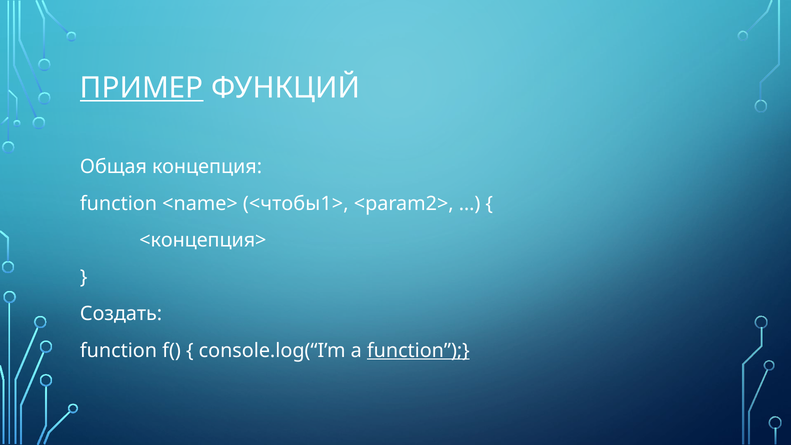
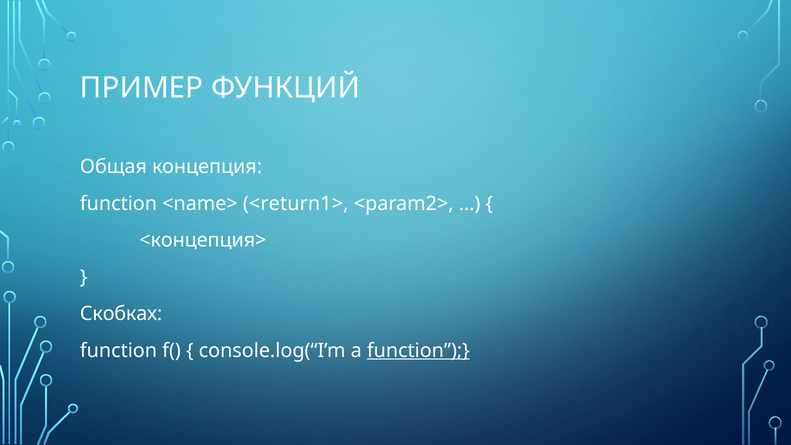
ПРИМЕР underline: present -> none
<чтобы1>: <чтобы1> -> <return1>
Создать: Создать -> Скобках
